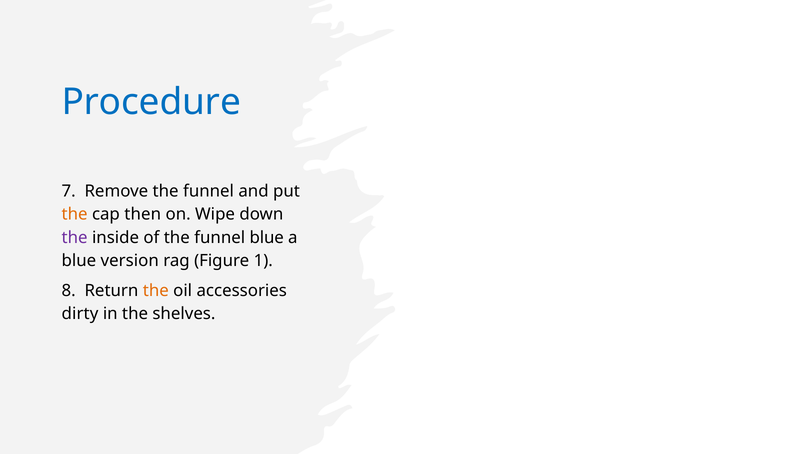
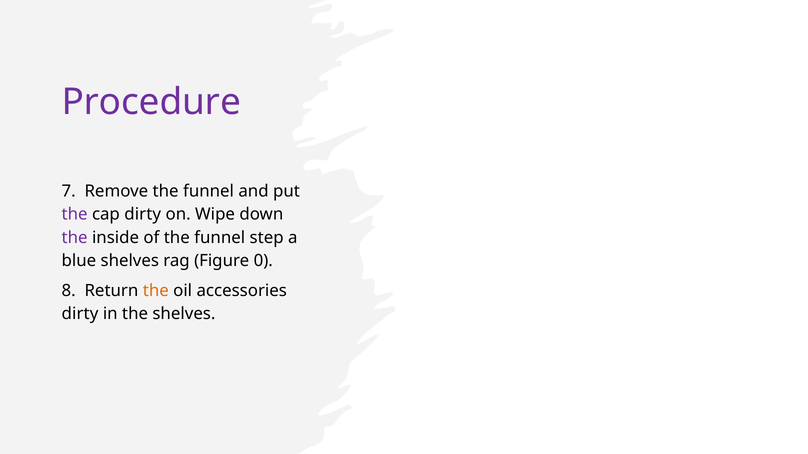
Procedure colour: blue -> purple
the at (75, 214) colour: orange -> purple
cap then: then -> dirty
funnel blue: blue -> step
blue version: version -> shelves
1: 1 -> 0
